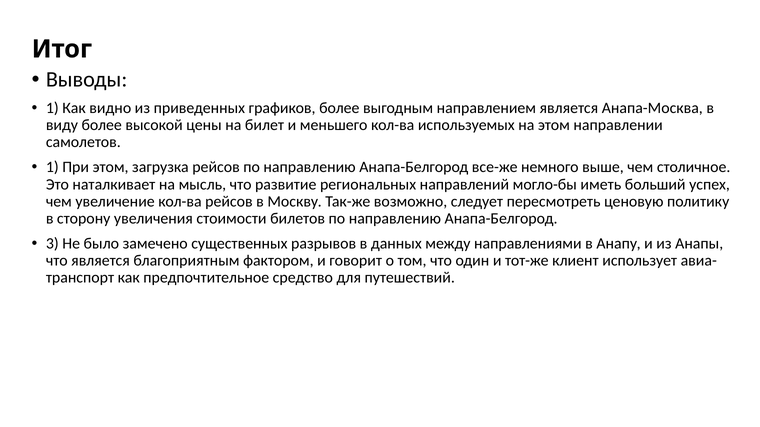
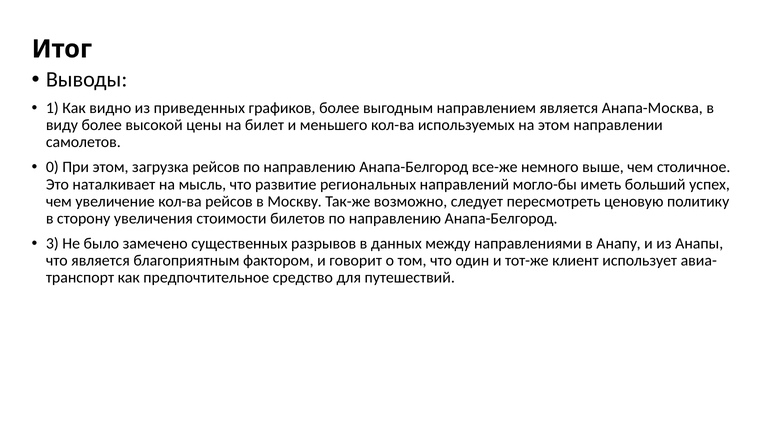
1 at (52, 167): 1 -> 0
